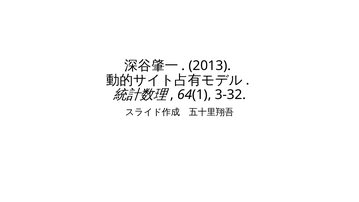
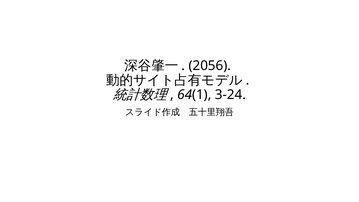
2013: 2013 -> 2056
3-32: 3-32 -> 3-24
